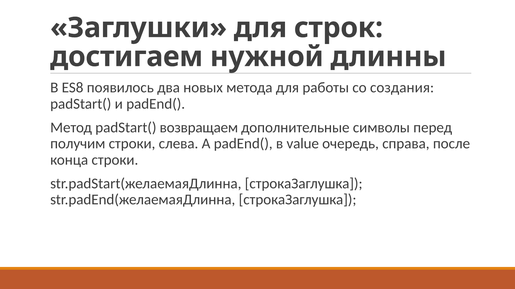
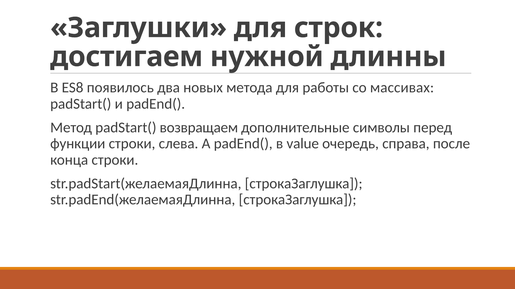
создания: создания -> массивах
получим: получим -> функции
